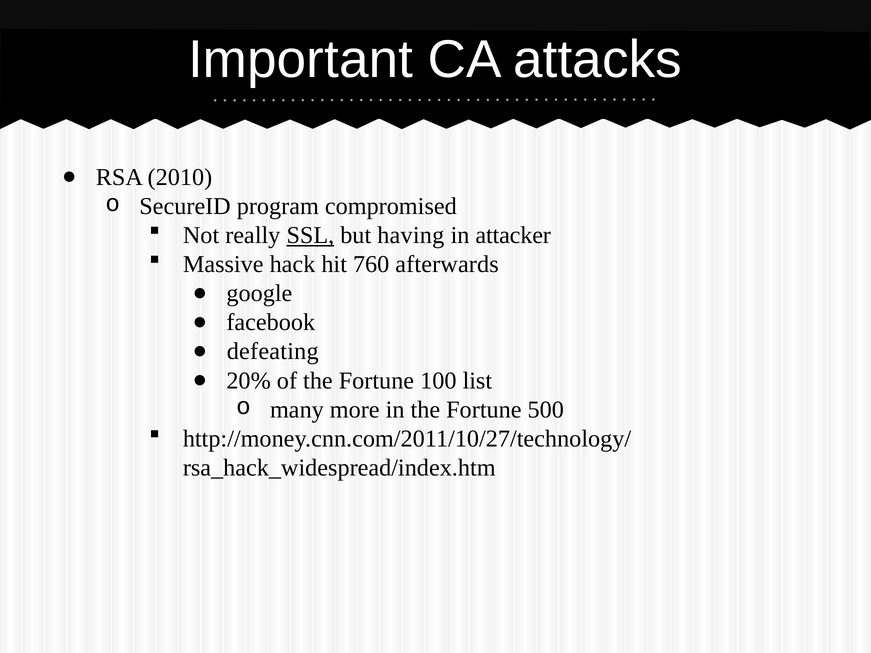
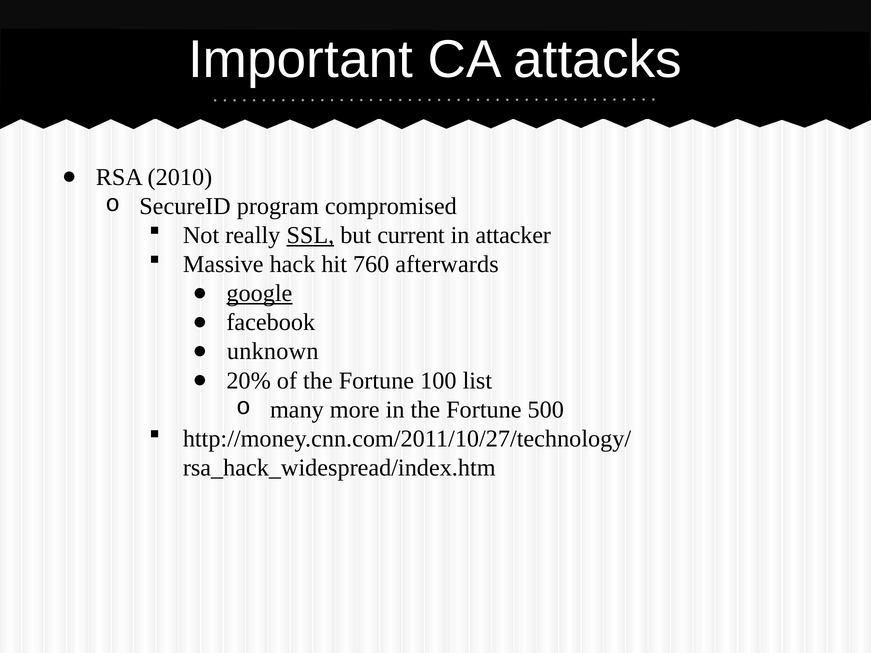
having: having -> current
google underline: none -> present
defeating: defeating -> unknown
